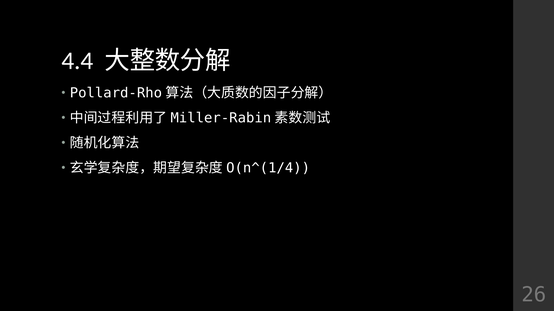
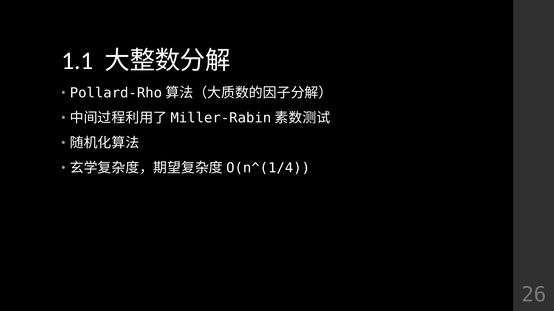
4.4: 4.4 -> 1.1
